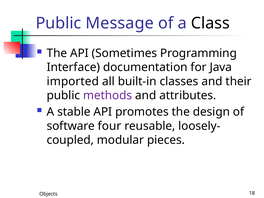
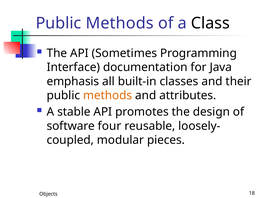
Message at (120, 23): Message -> Methods
imported: imported -> emphasis
methods at (108, 95) colour: purple -> orange
